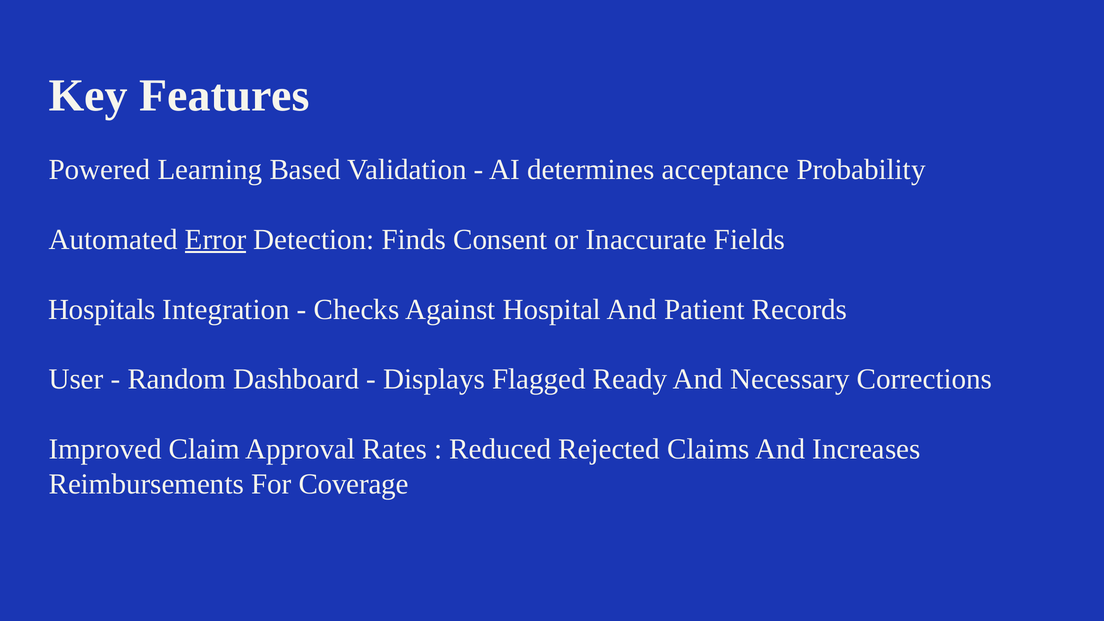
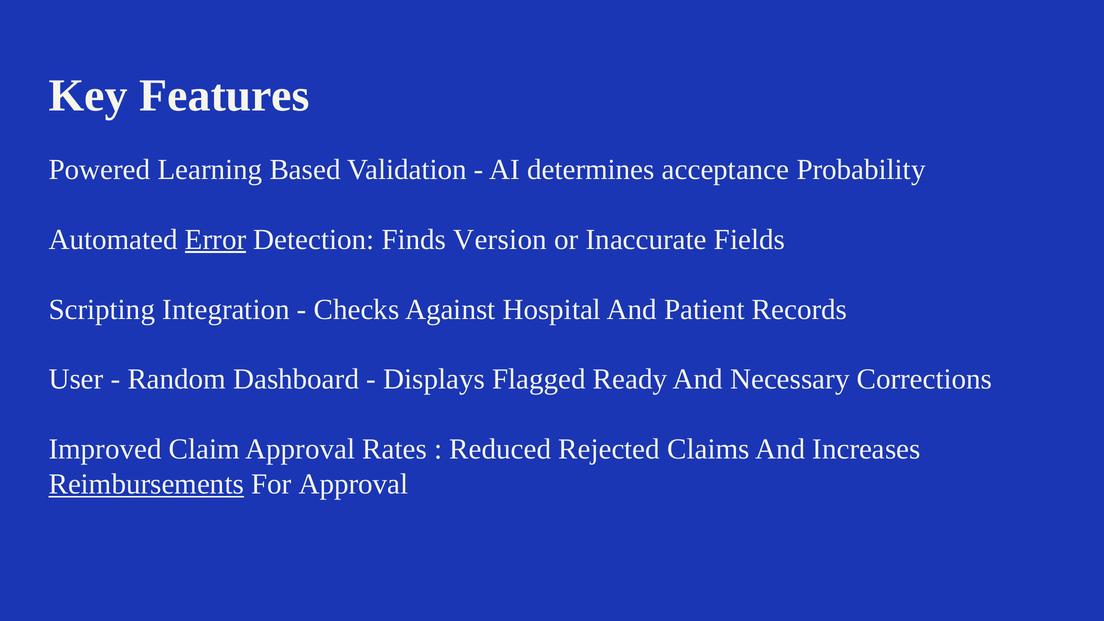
Consent: Consent -> Version
Hospitals: Hospitals -> Scripting
Reimbursements underline: none -> present
For Coverage: Coverage -> Approval
